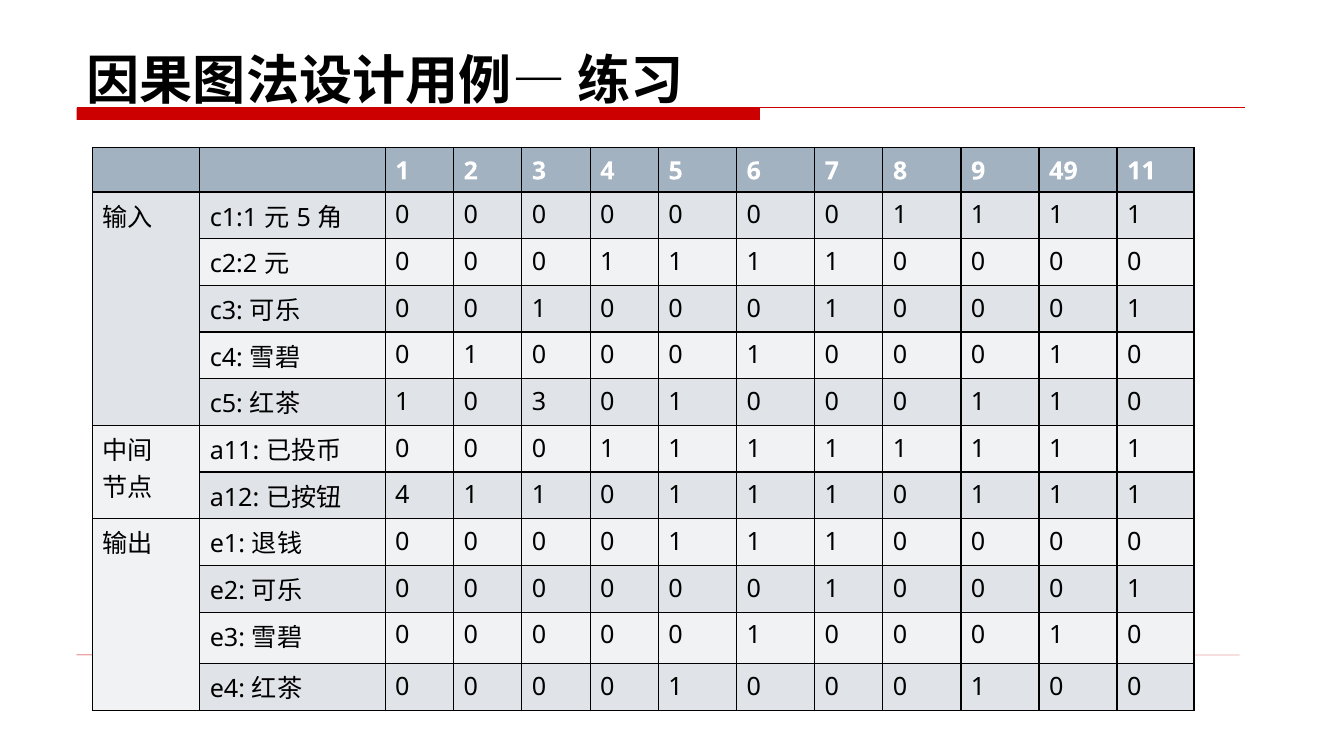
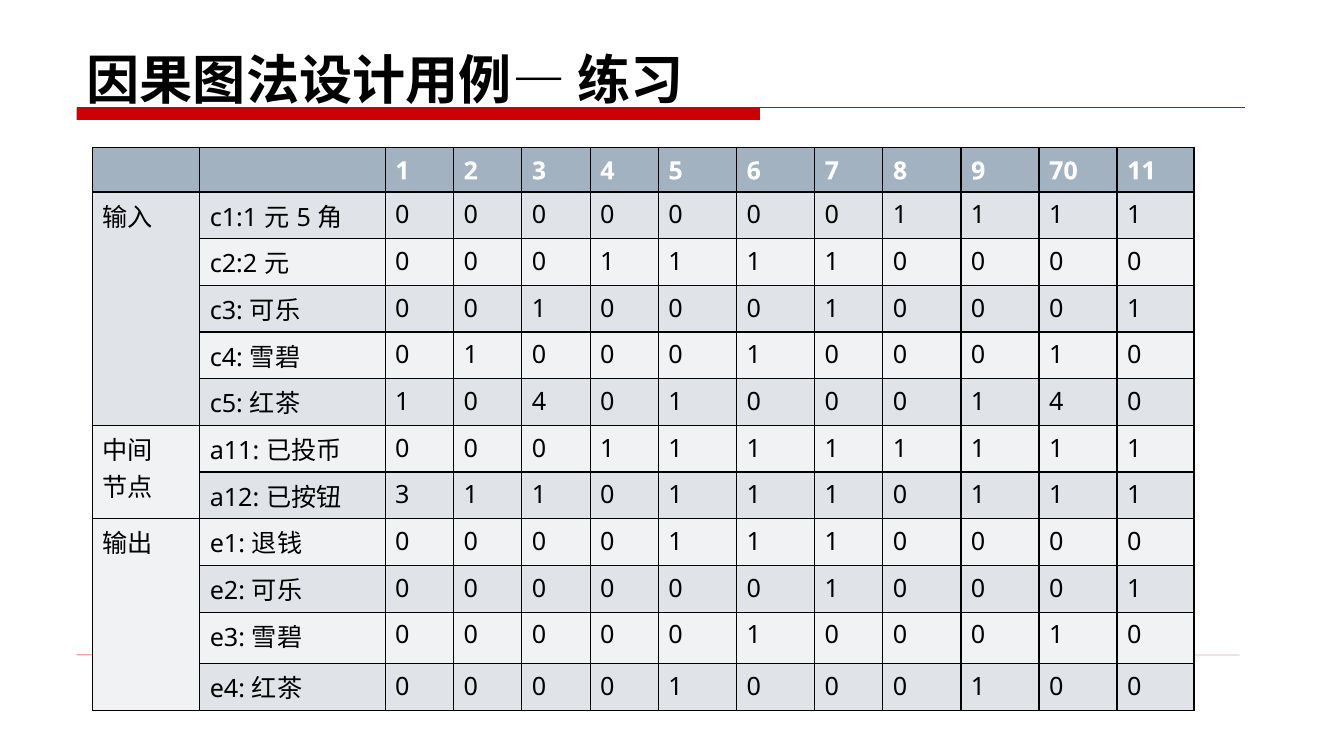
49: 49 -> 70
0 3: 3 -> 4
1 at (1056, 402): 1 -> 4
4 at (402, 496): 4 -> 3
